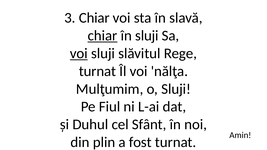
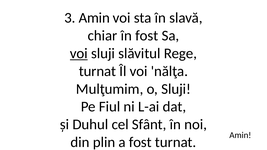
3 Chiar: Chiar -> Amin
chiar at (103, 36) underline: present -> none
în sluji: sluji -> fost
